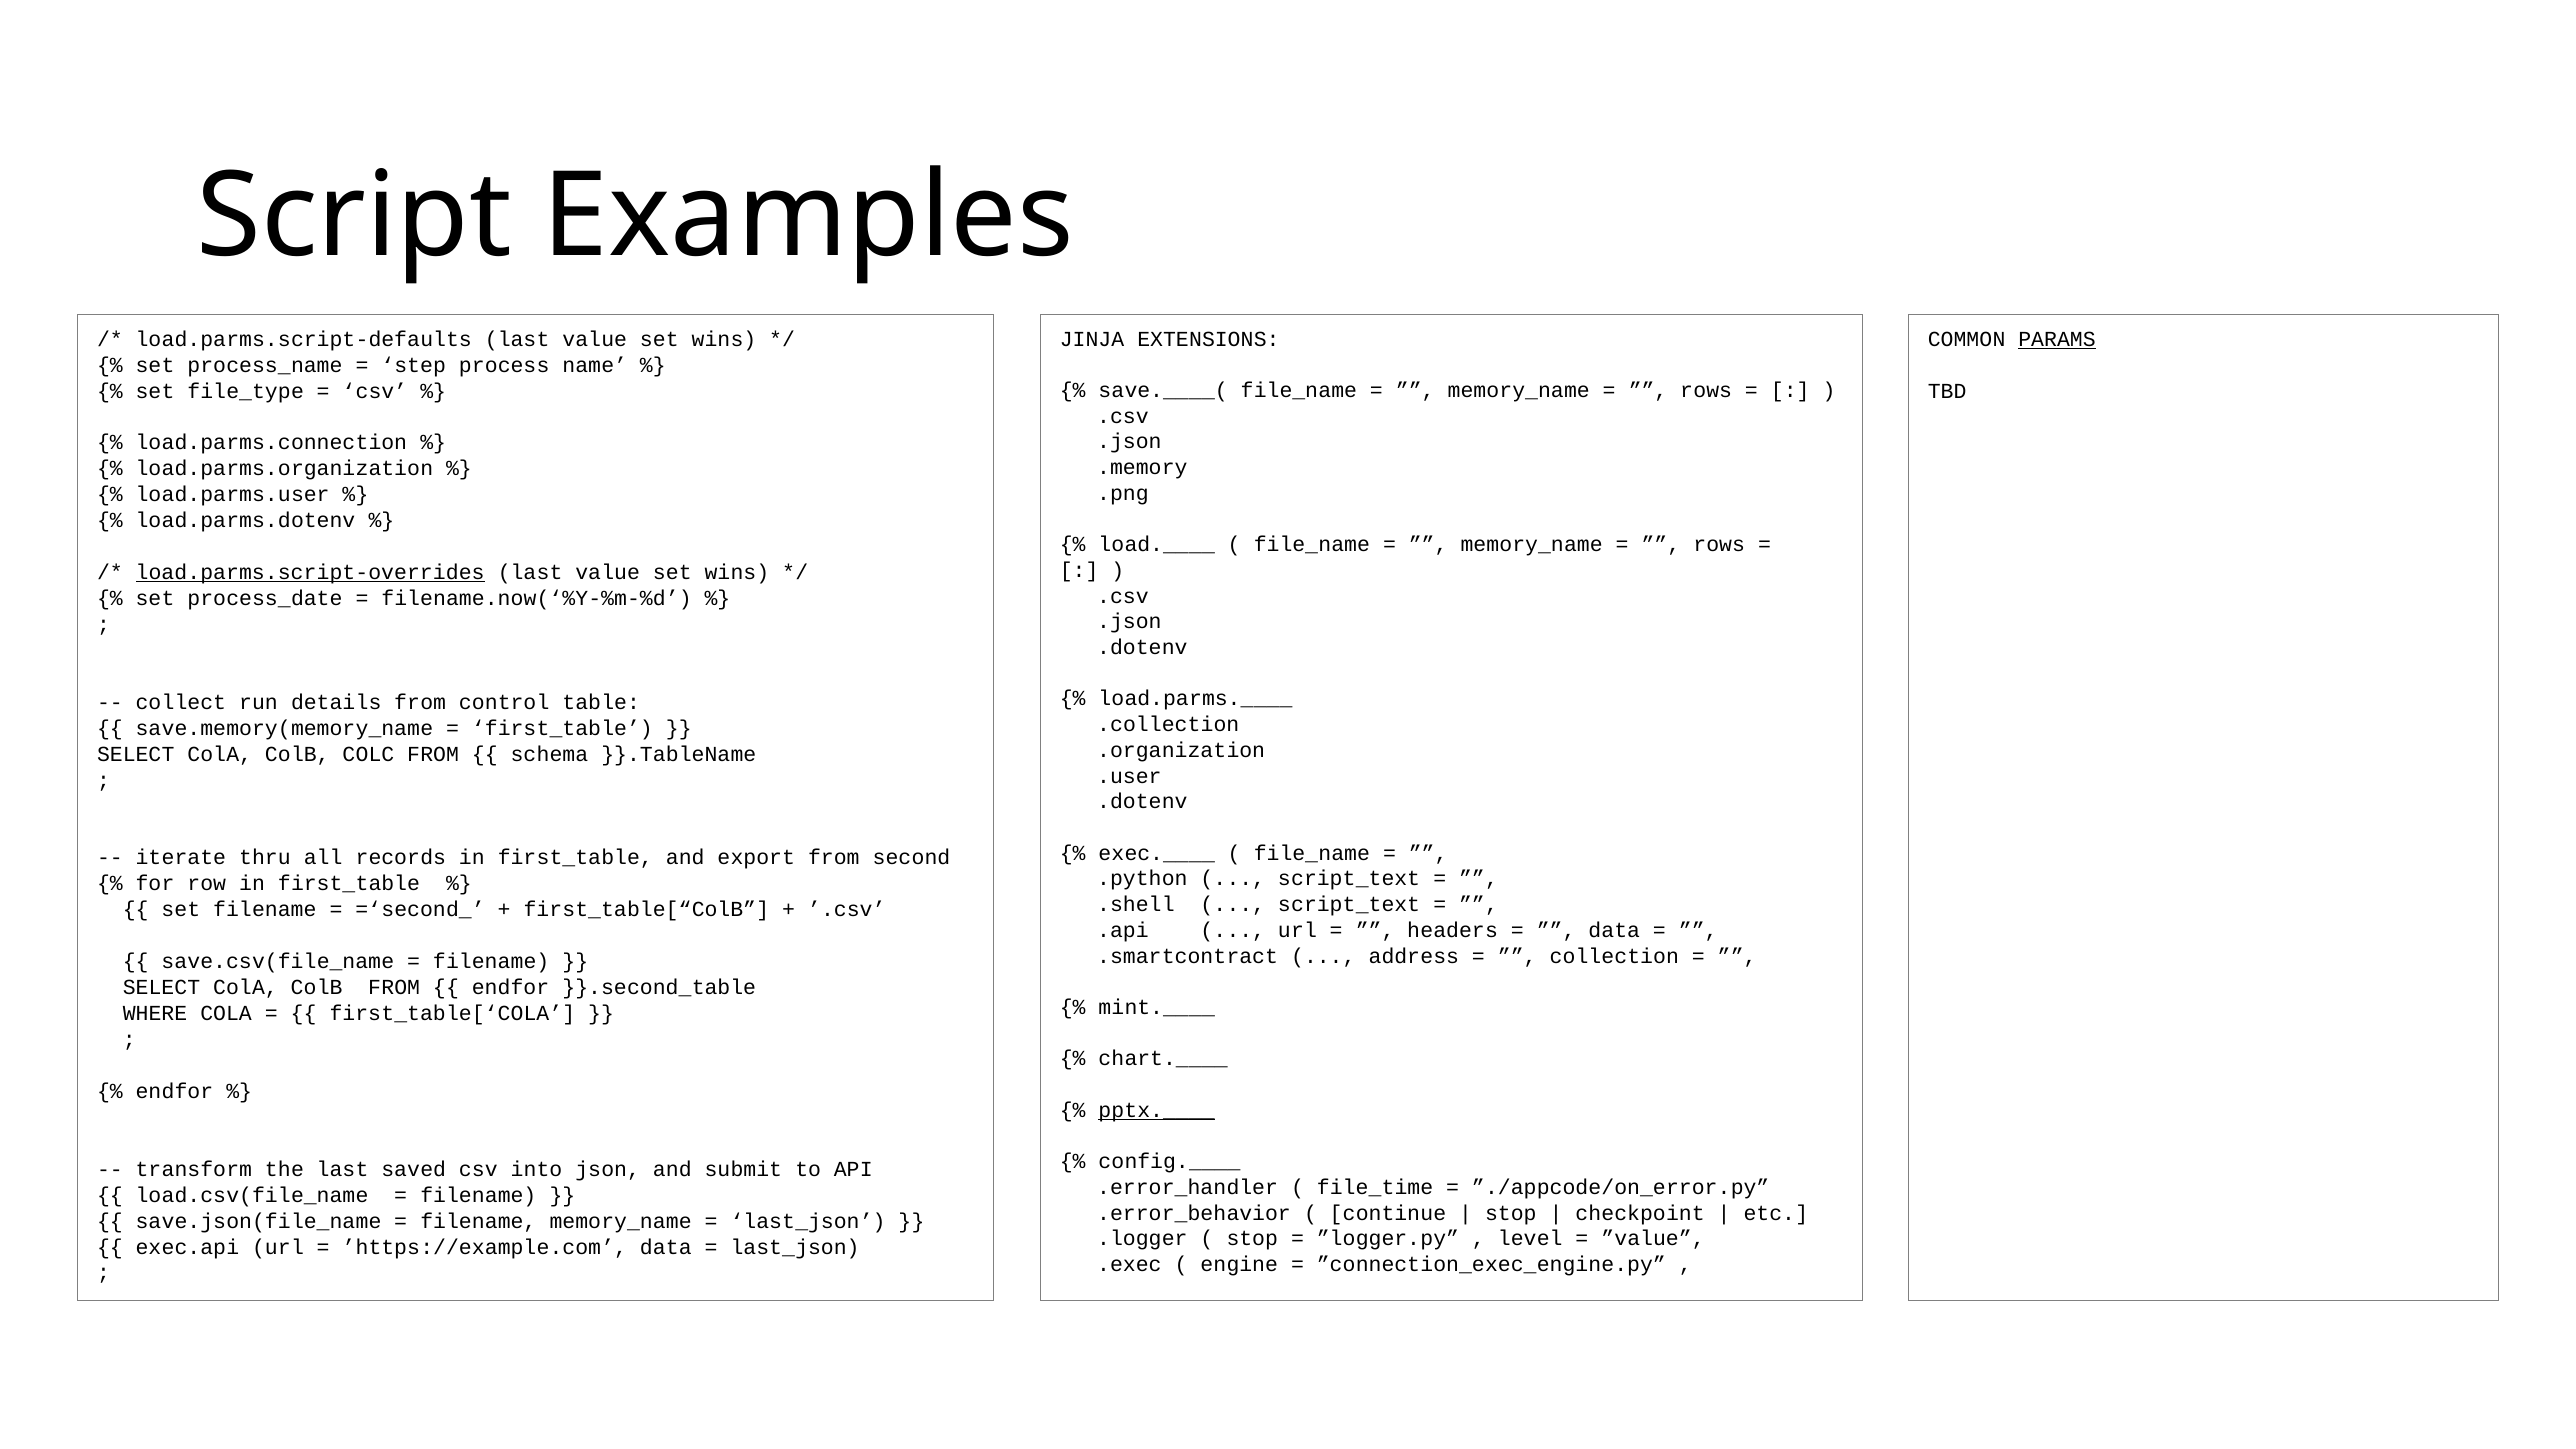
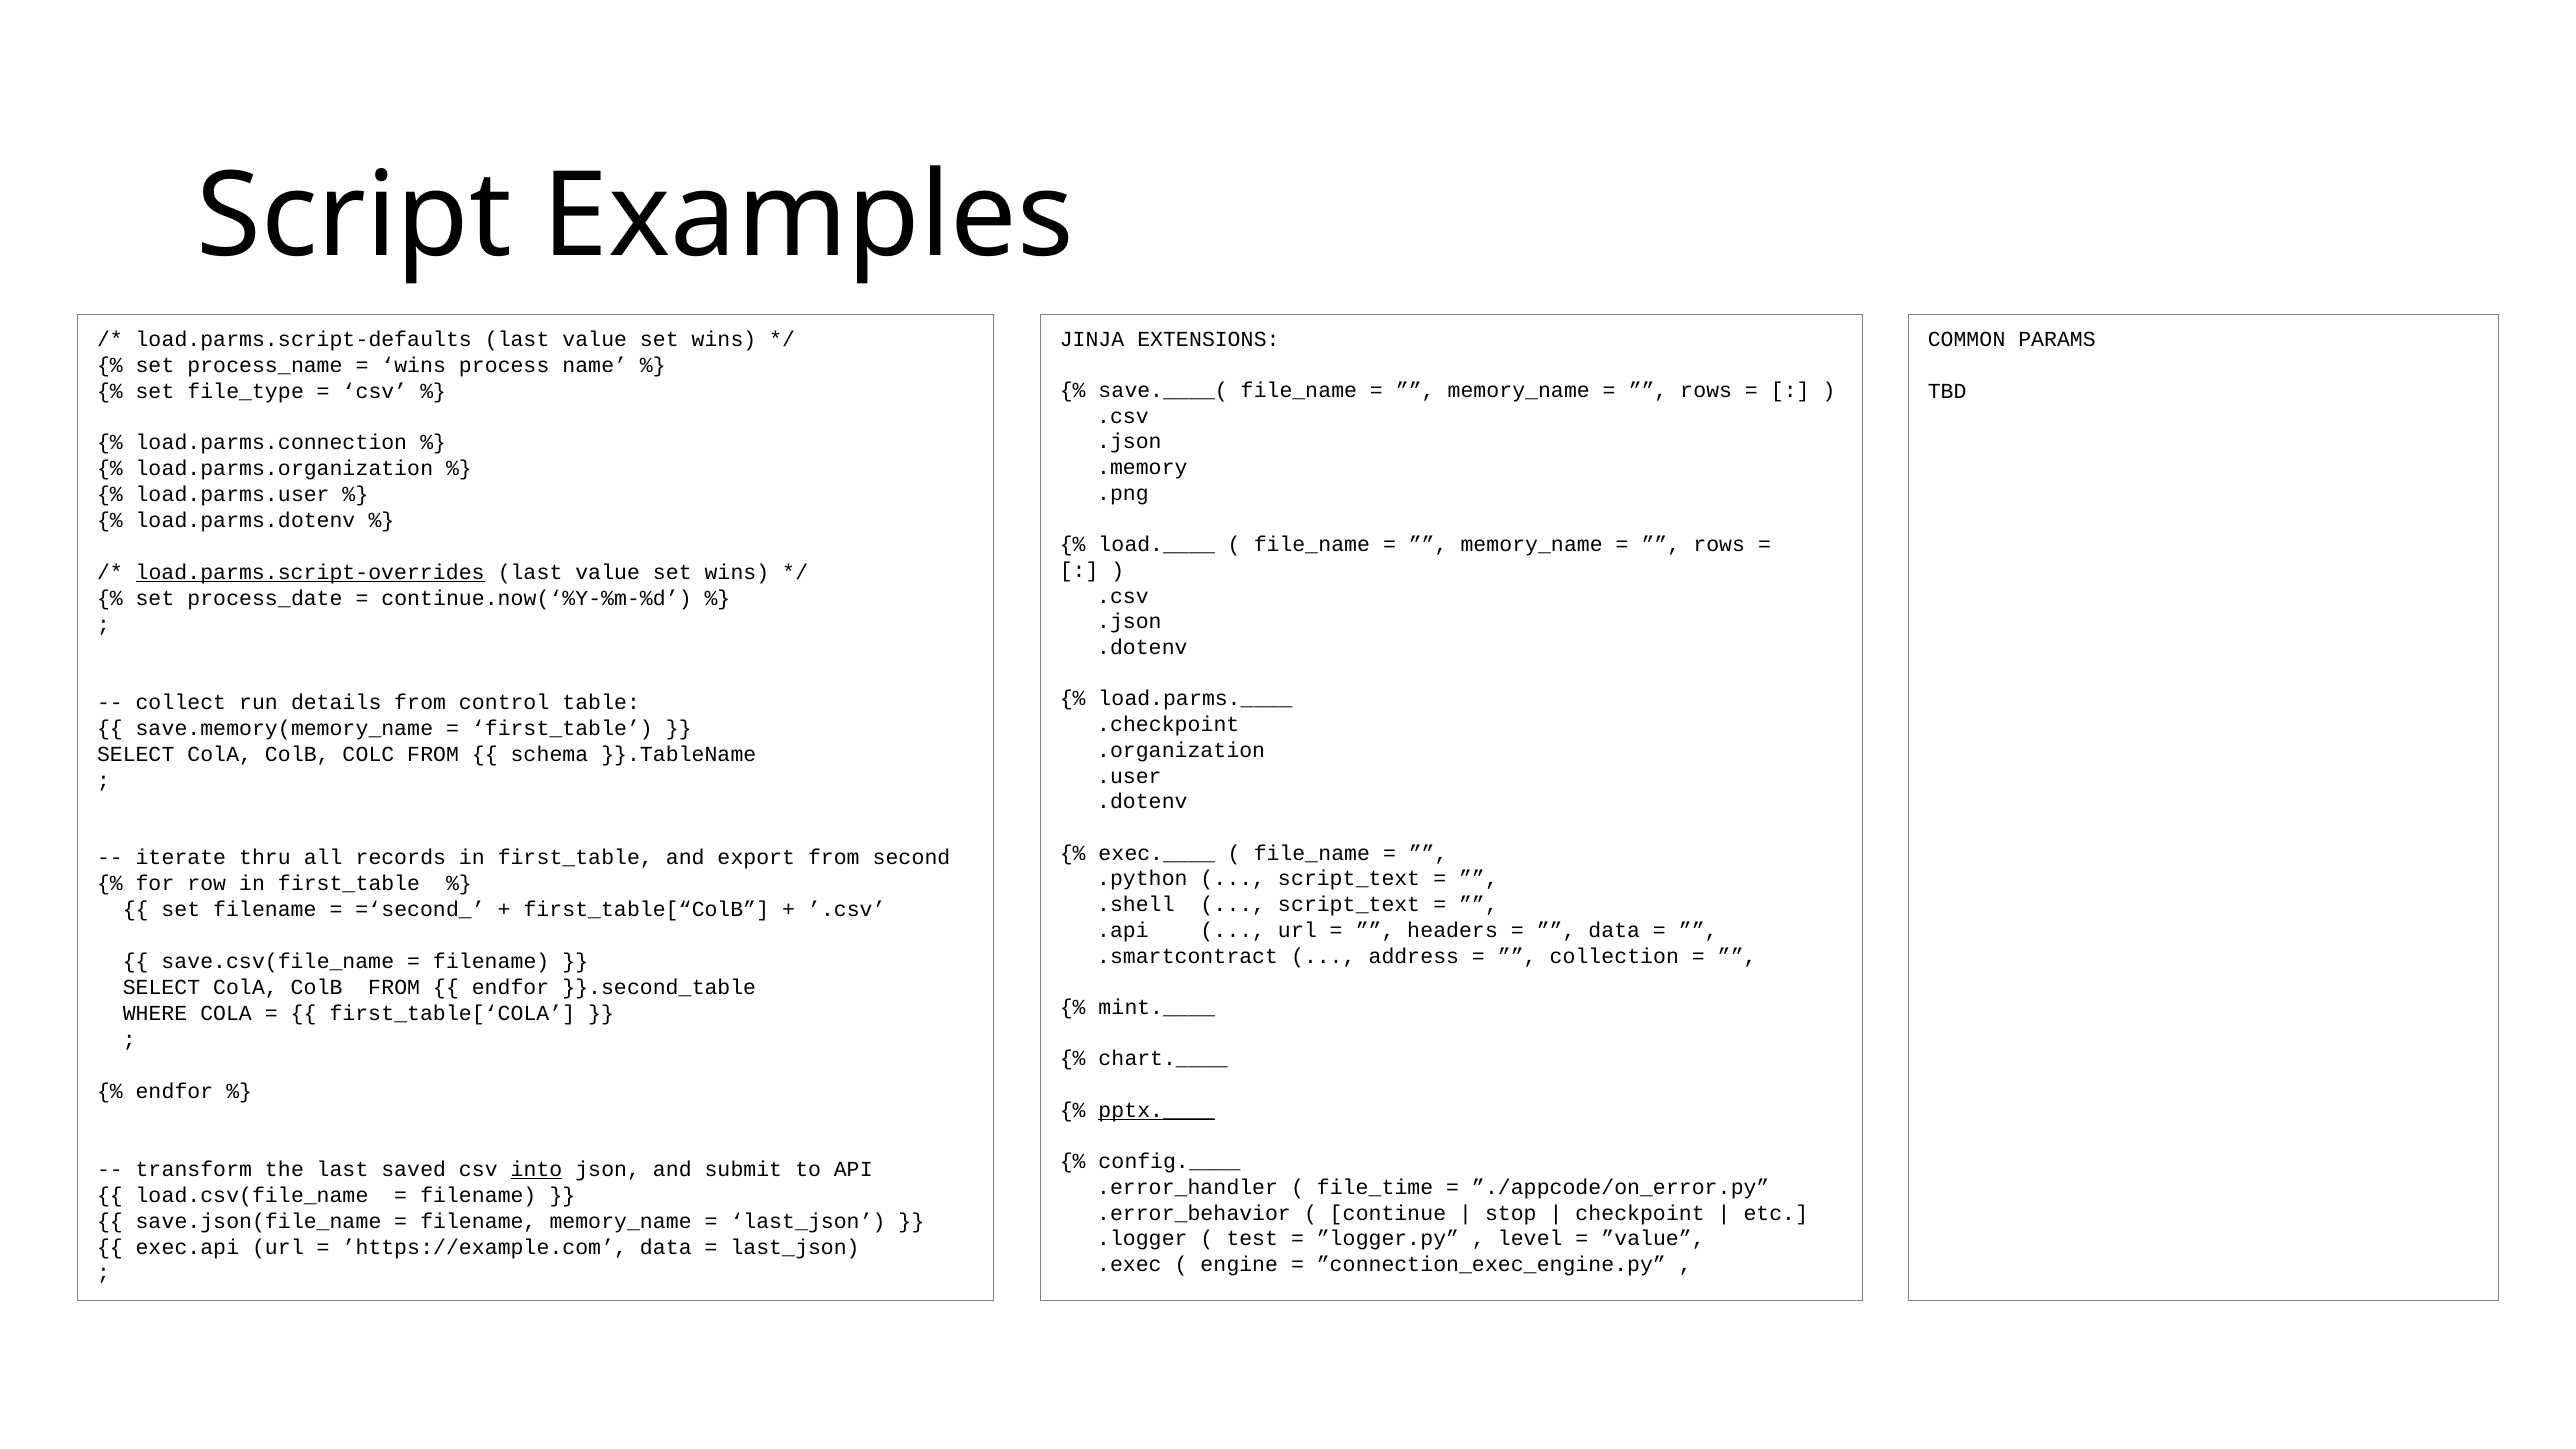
PARAMS underline: present -> none
step at (414, 365): step -> wins
filename.now(‘%Y-%m-%d: filename.now(‘%Y-%m-%d -> continue.now(‘%Y-%m-%d
.collection: .collection -> .checkpoint
into underline: none -> present
stop at (1252, 1239): stop -> test
